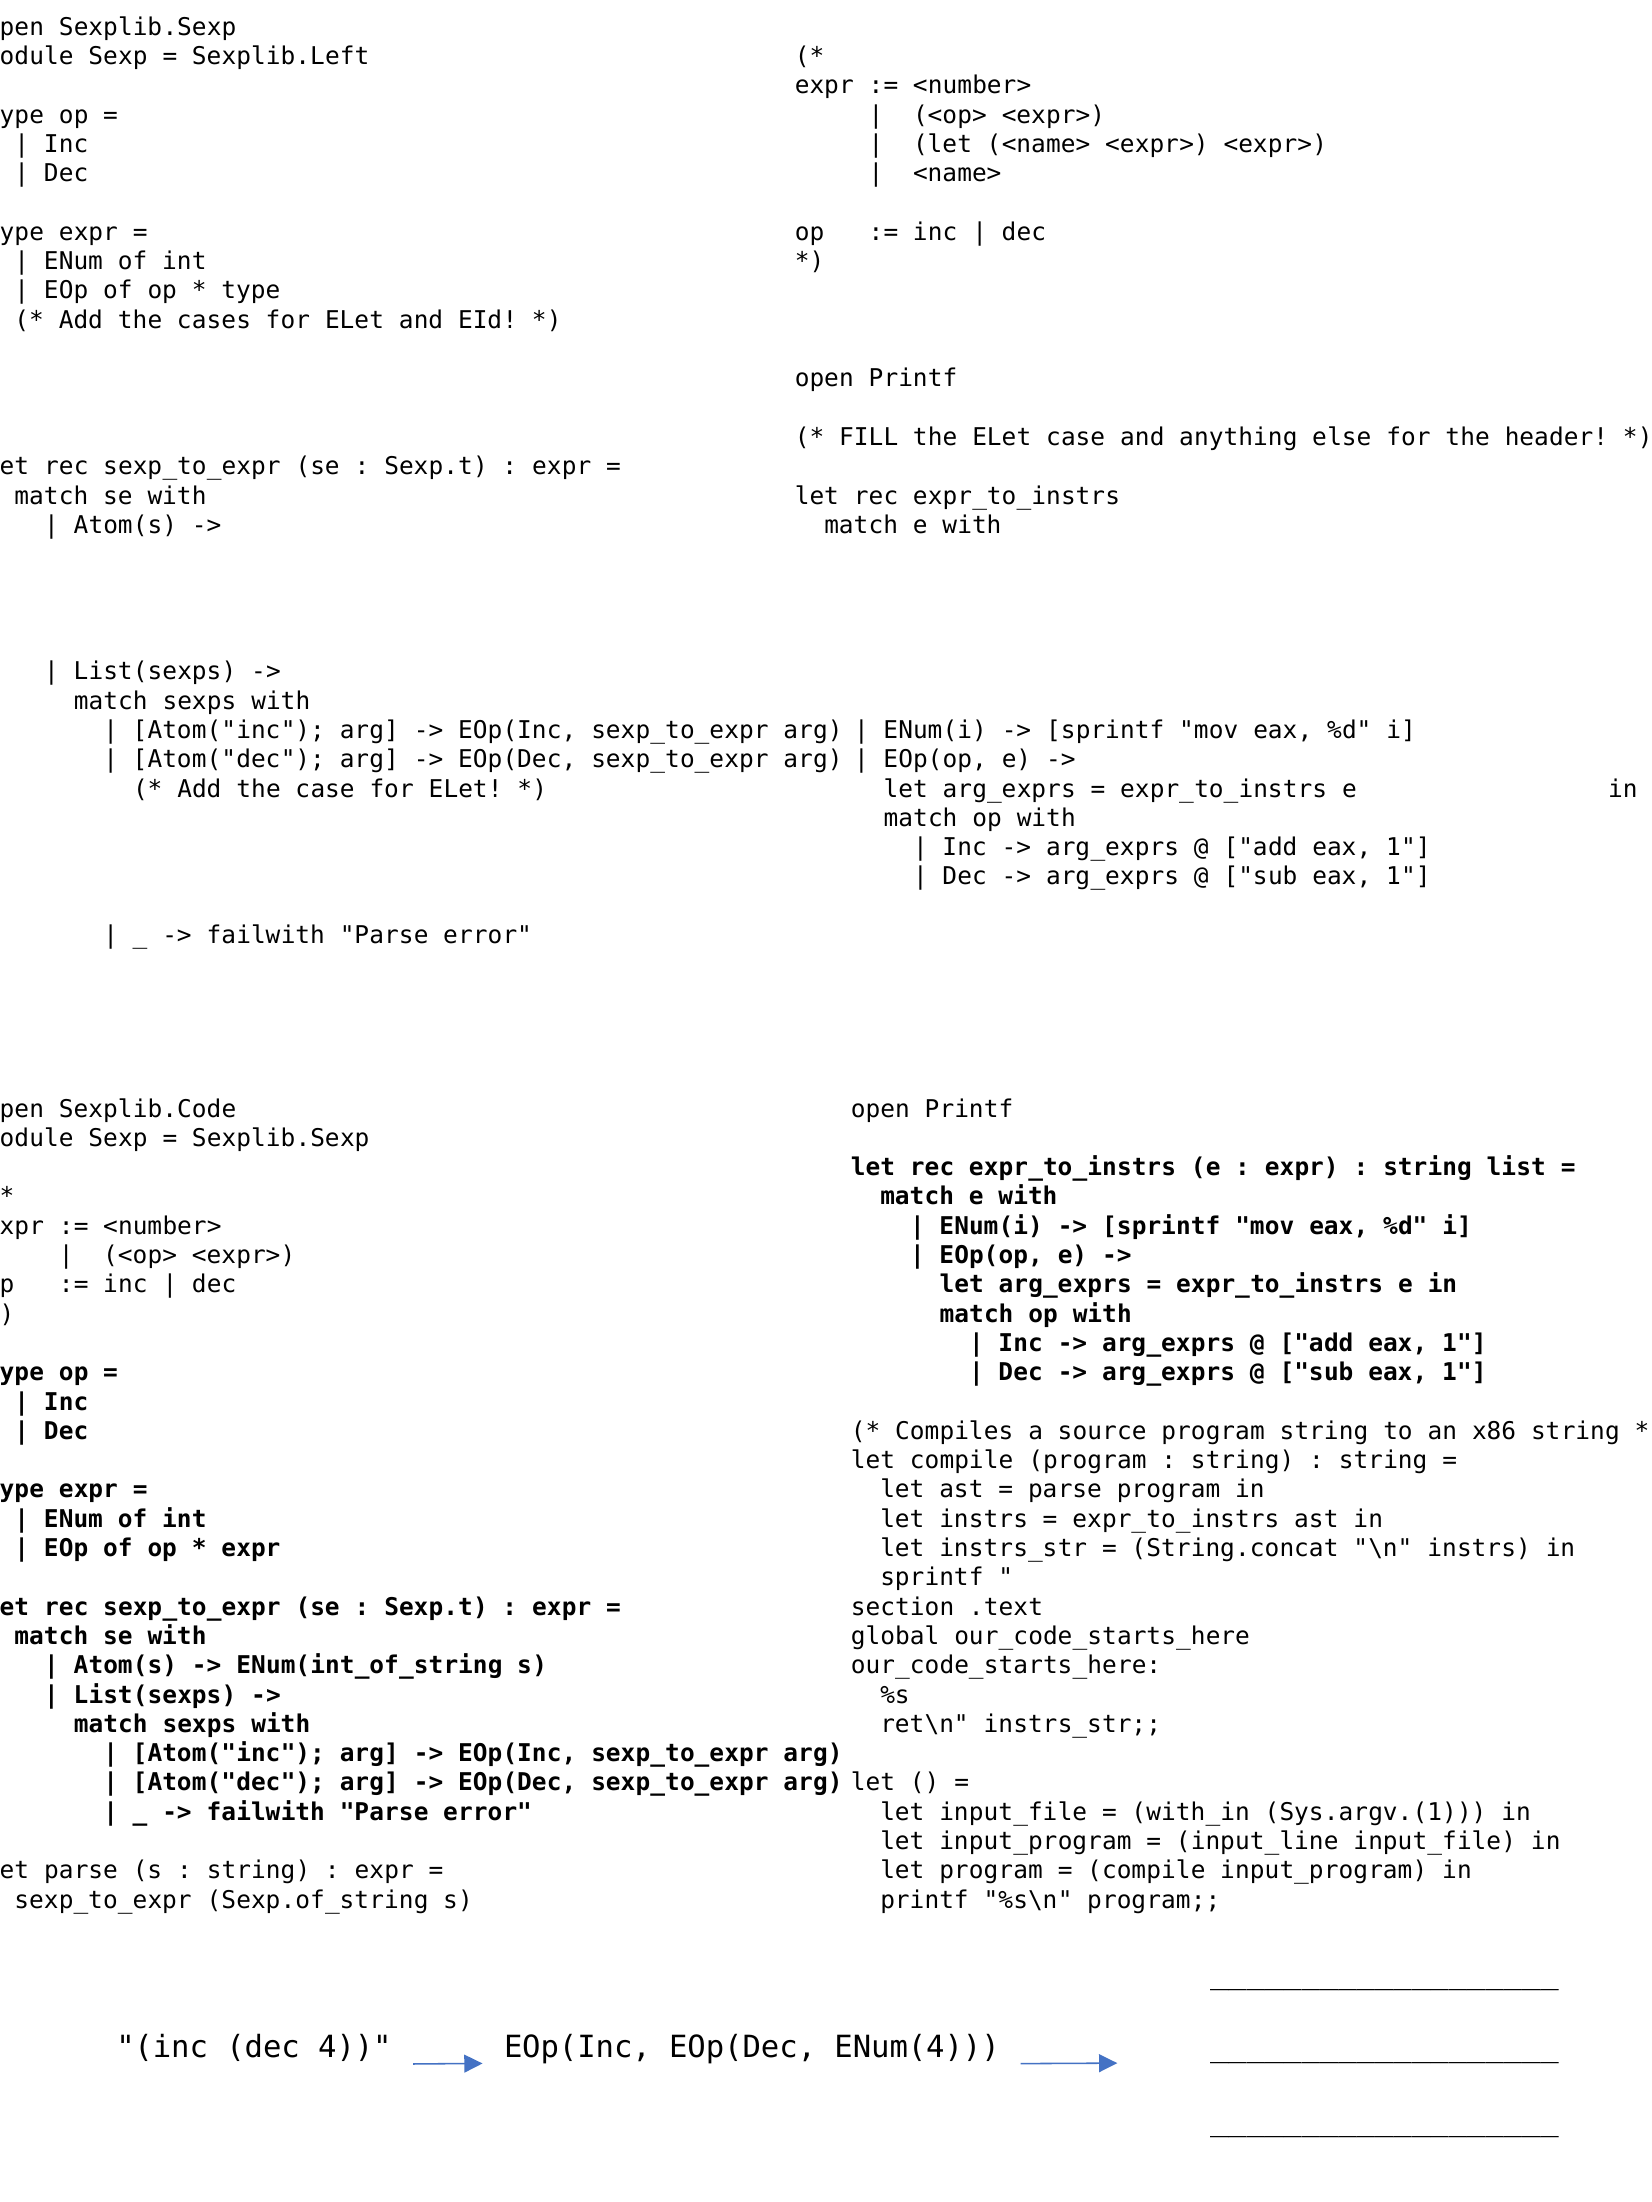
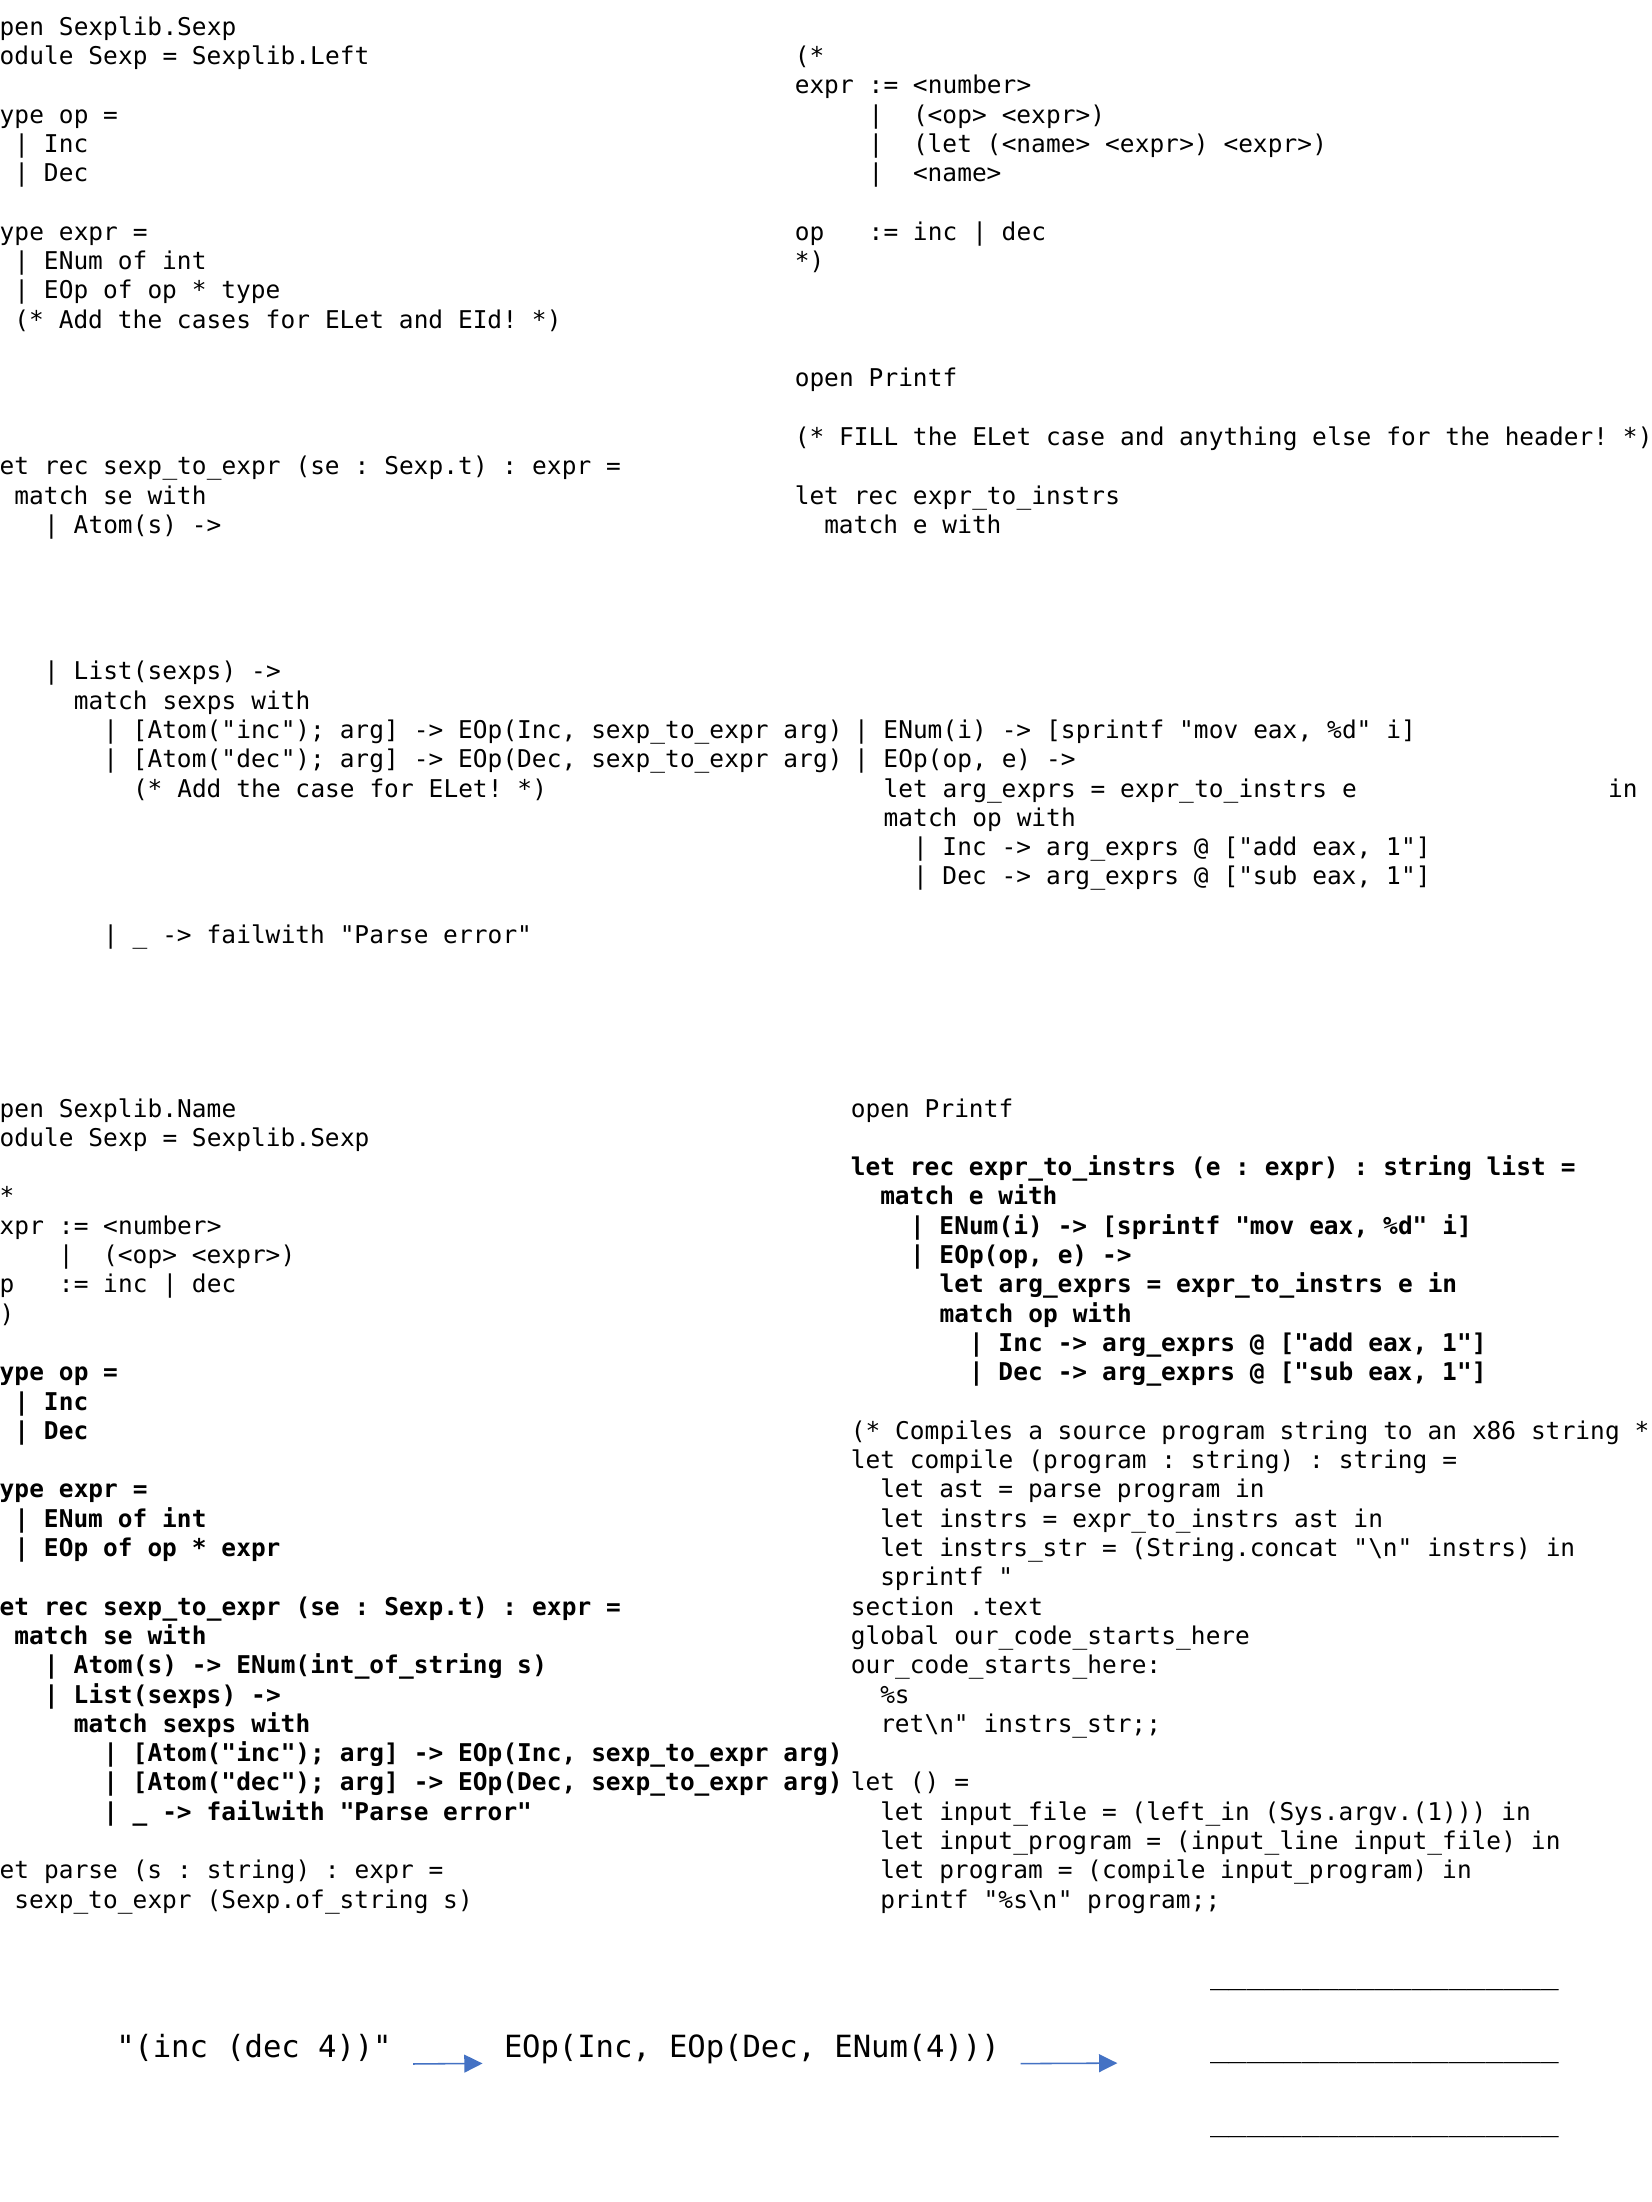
Sexplib.Code: Sexplib.Code -> Sexplib.Name
with_in: with_in -> left_in
